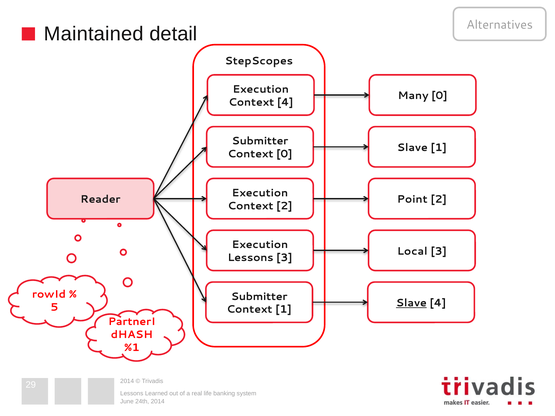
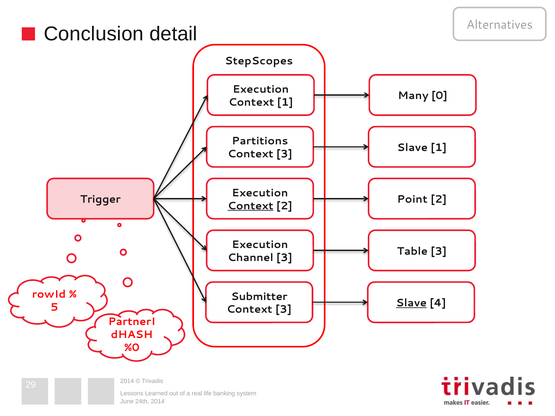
Maintained: Maintained -> Conclusion
Context 4: 4 -> 1
Submitter at (260, 141): Submitter -> Partitions
0 at (284, 154): 0 -> 3
Reader: Reader -> Trigger
Context at (250, 206) underline: none -> present
Local: Local -> Table
Lessons at (251, 258): Lessons -> Channel
1 at (283, 310): 1 -> 3
%1: %1 -> %0
